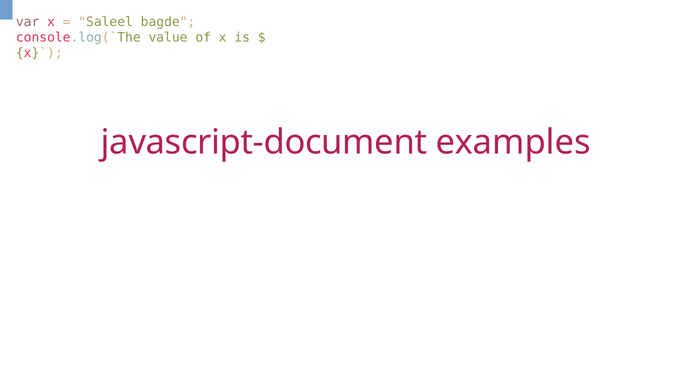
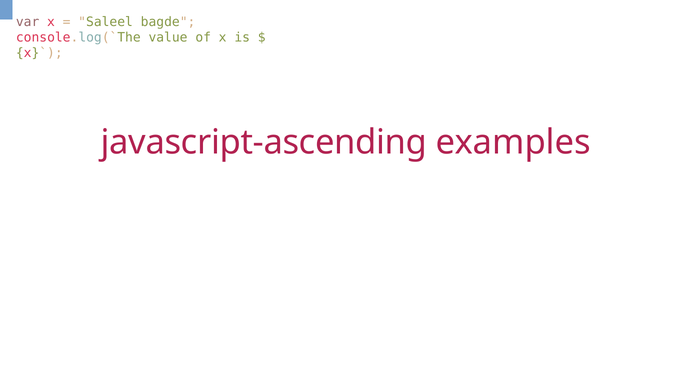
javascript-document: javascript-document -> javascript-ascending
